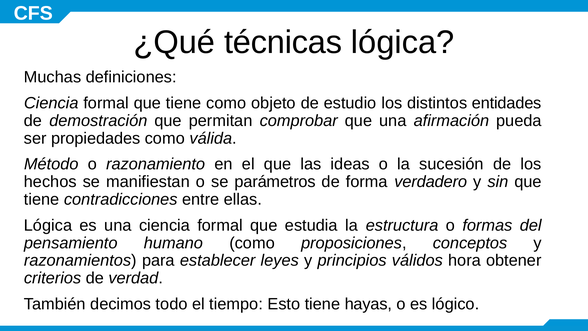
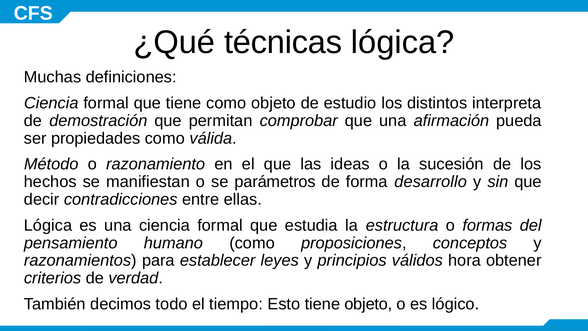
entidades: entidades -> interpreta
verdadero: verdadero -> desarrollo
tiene at (42, 199): tiene -> decir
tiene hayas: hayas -> objeto
